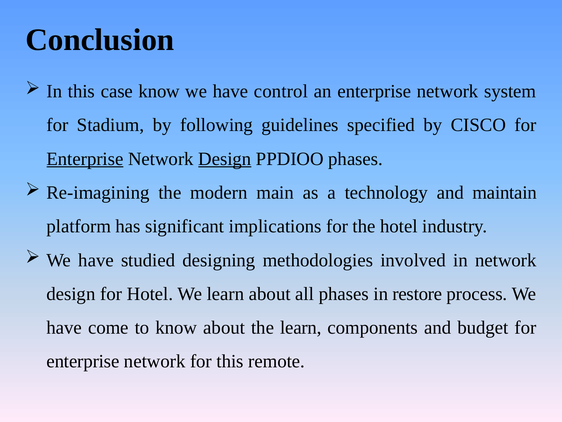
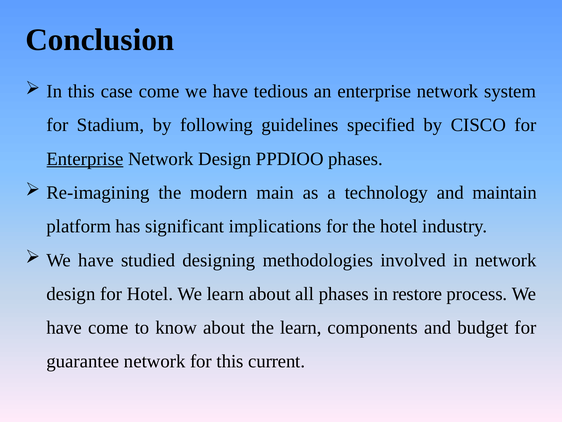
case know: know -> come
control: control -> tedious
Design at (225, 159) underline: present -> none
enterprise at (83, 361): enterprise -> guarantee
remote: remote -> current
